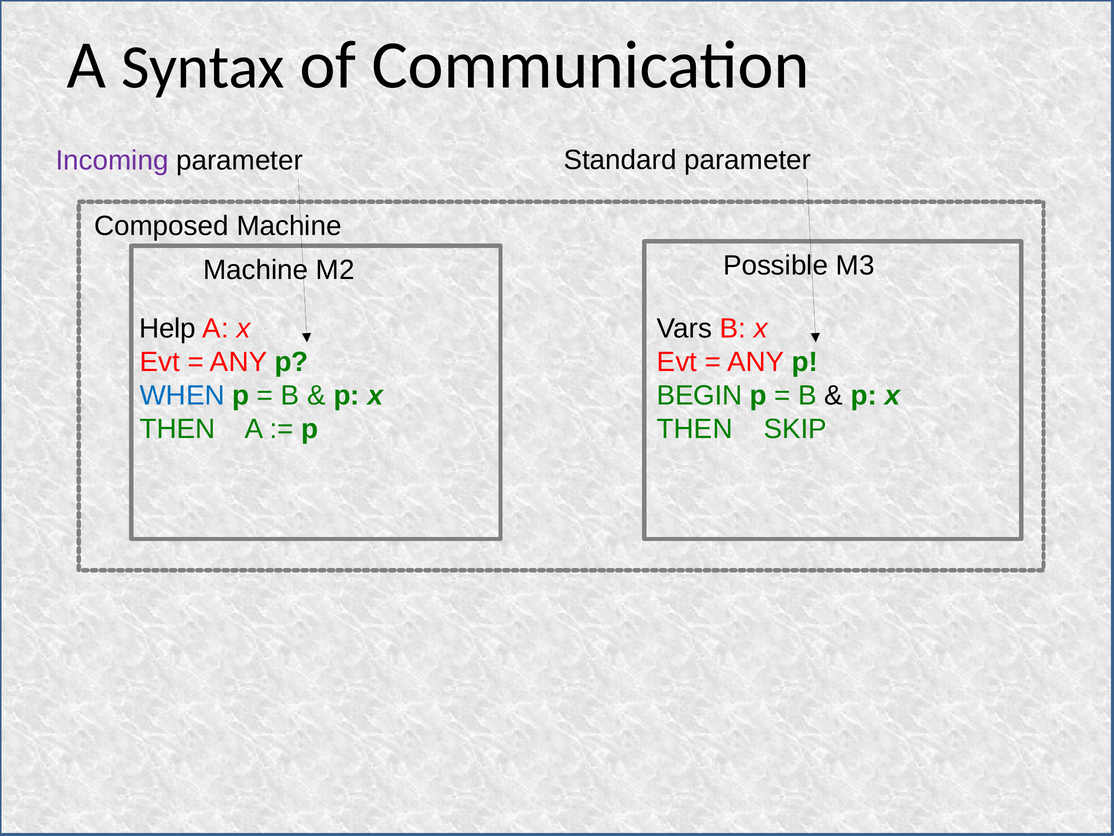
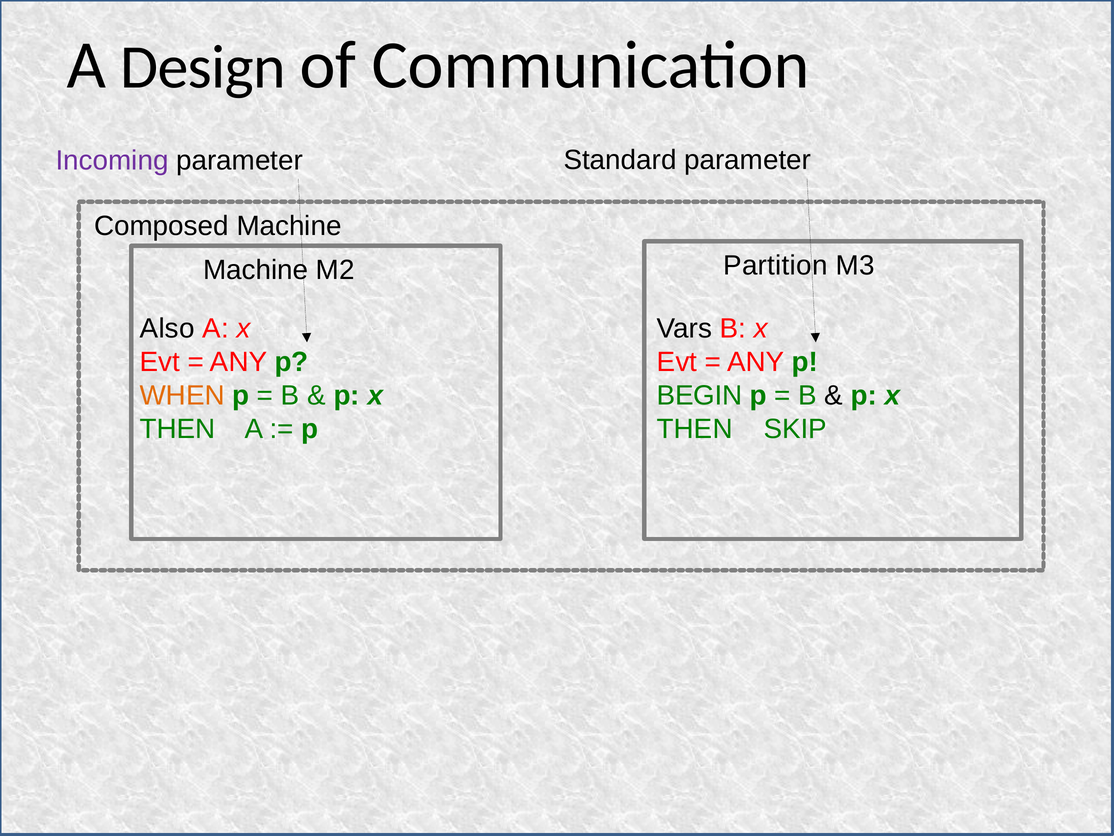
Syntax: Syntax -> Design
Possible: Possible -> Partition
Help: Help -> Also
WHEN colour: blue -> orange
